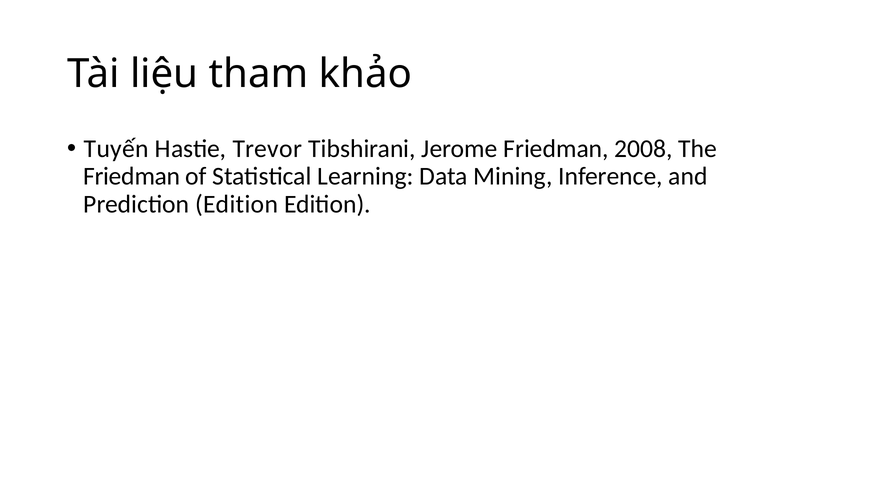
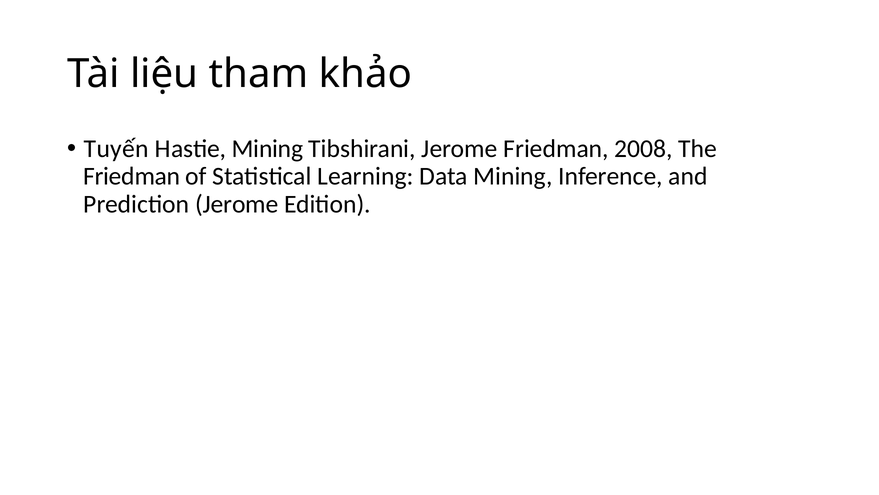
Hastie Trevor: Trevor -> Mining
Prediction Edition: Edition -> Jerome
